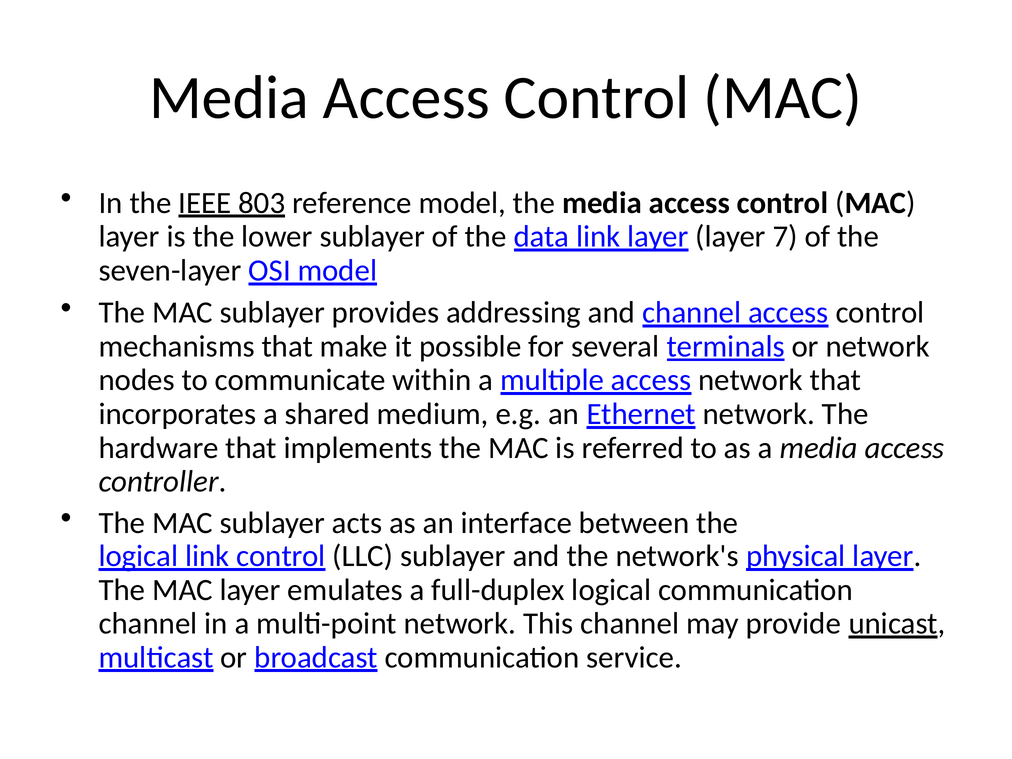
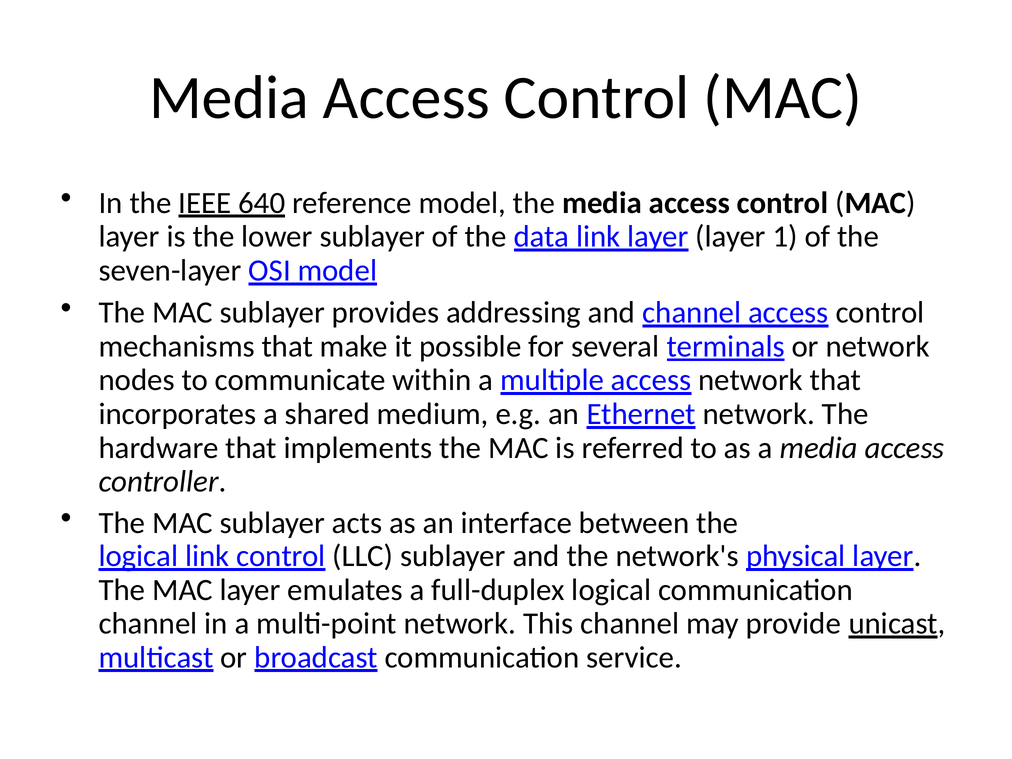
803: 803 -> 640
7: 7 -> 1
